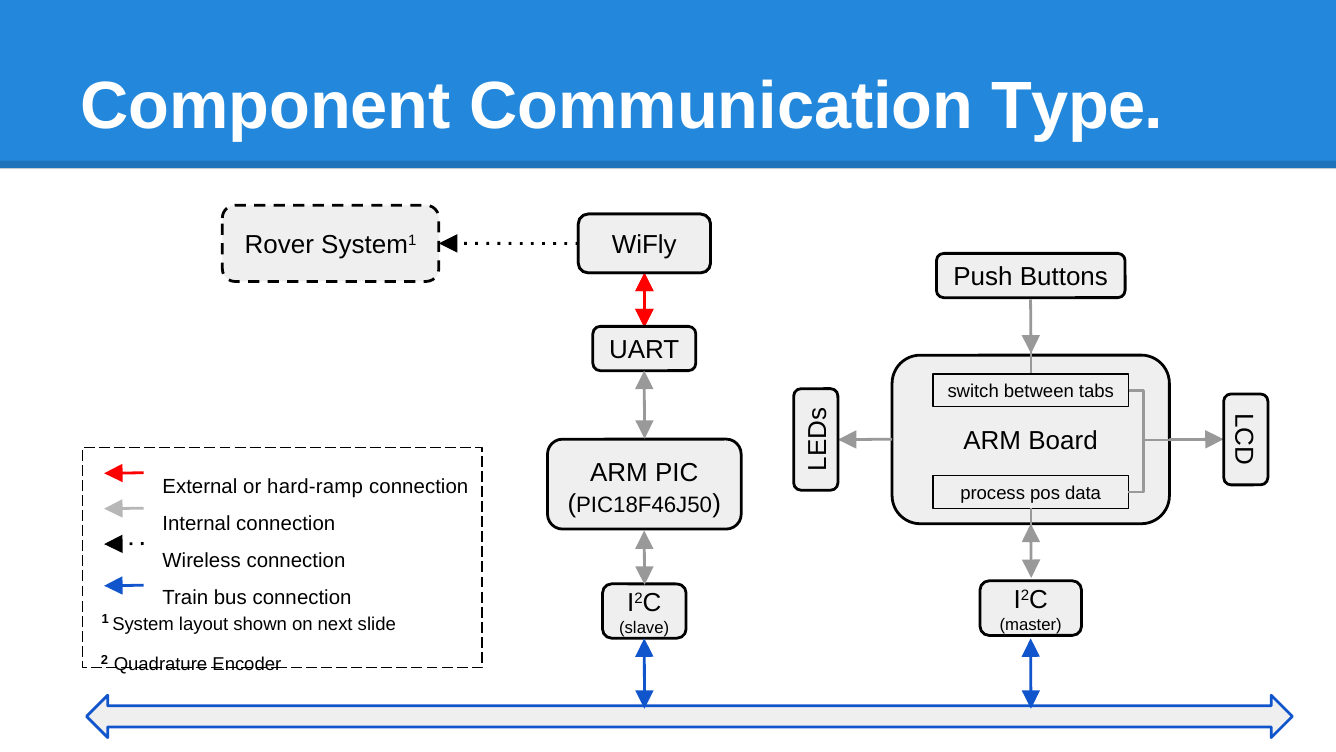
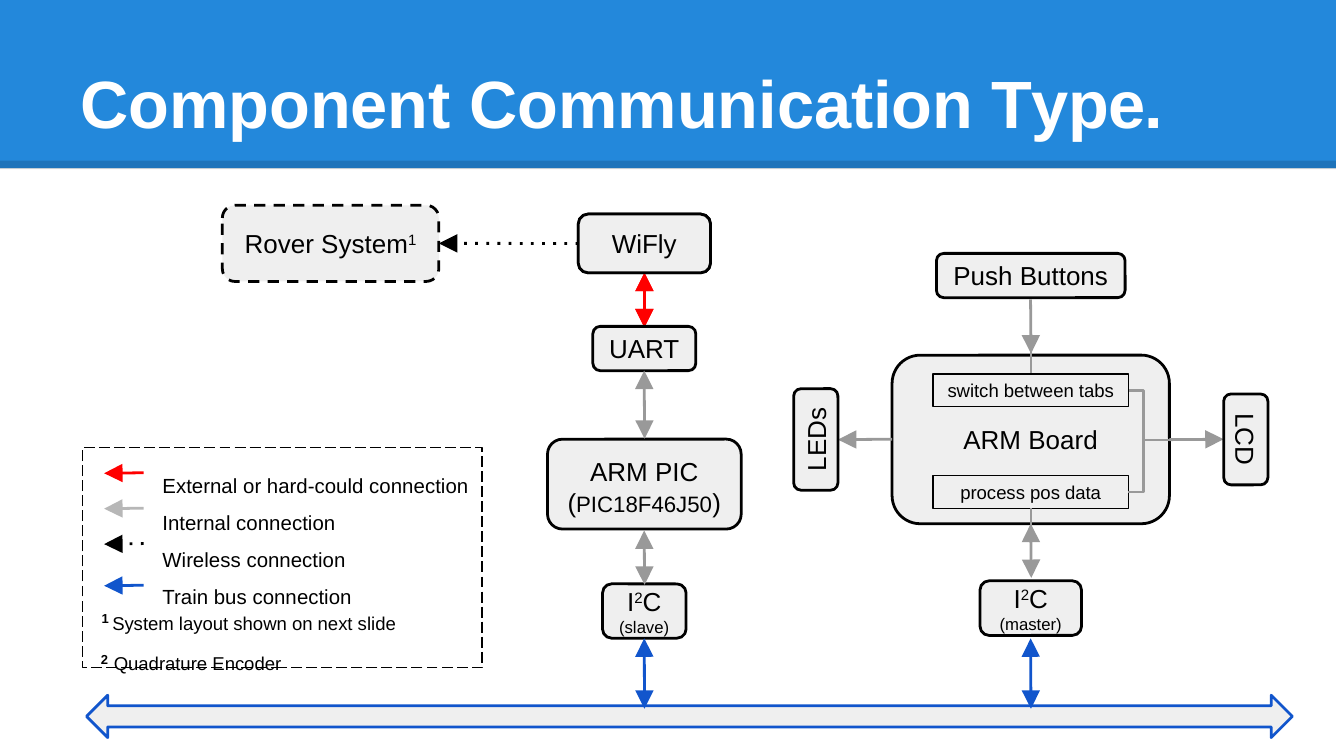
hard-ramp: hard-ramp -> hard-could
